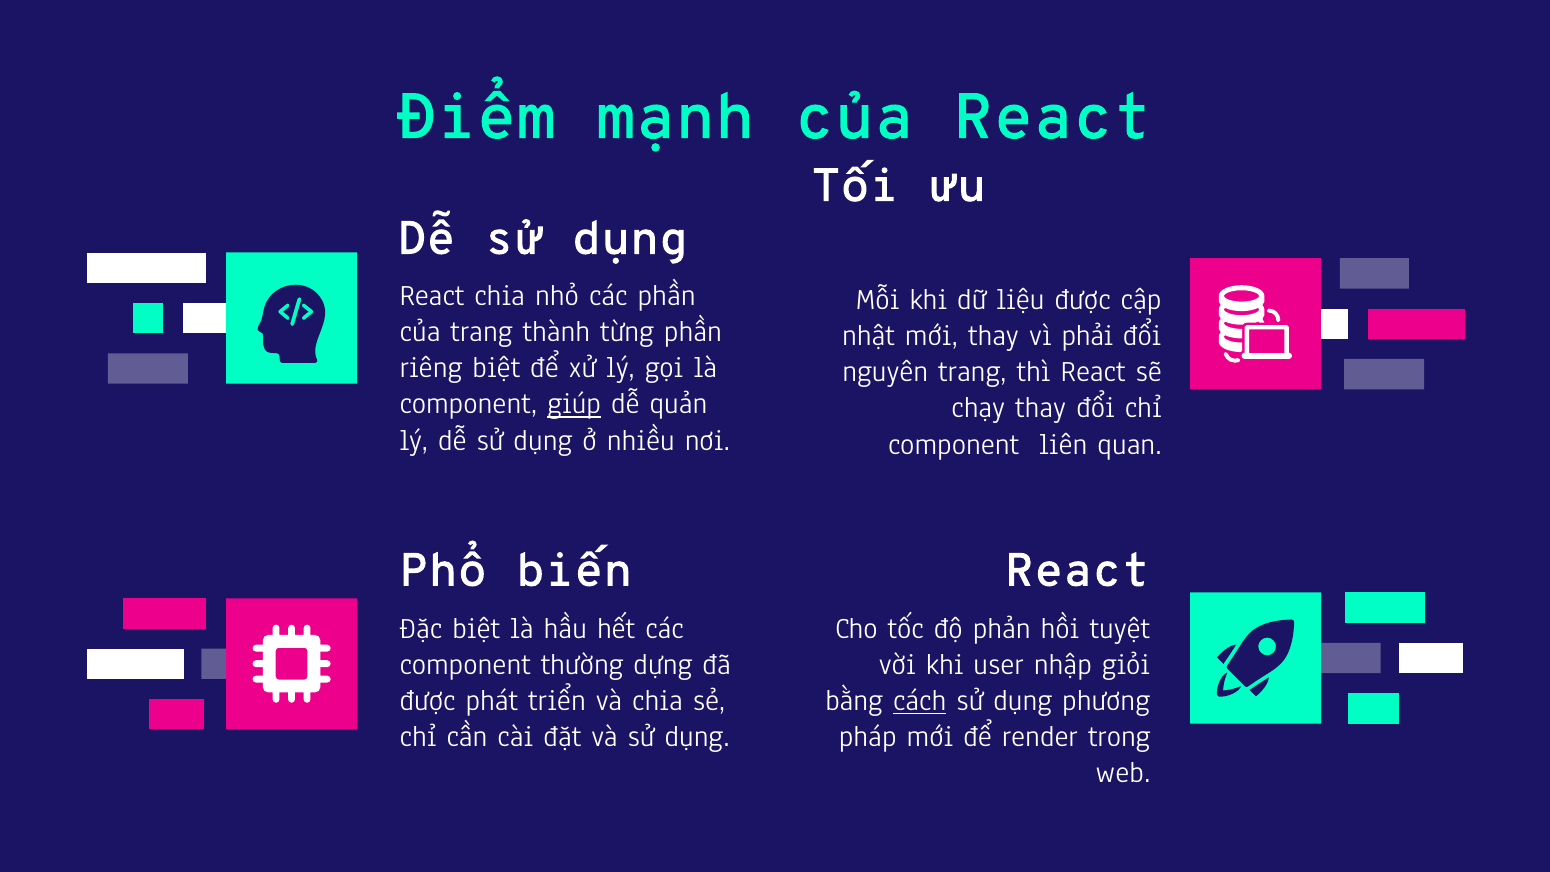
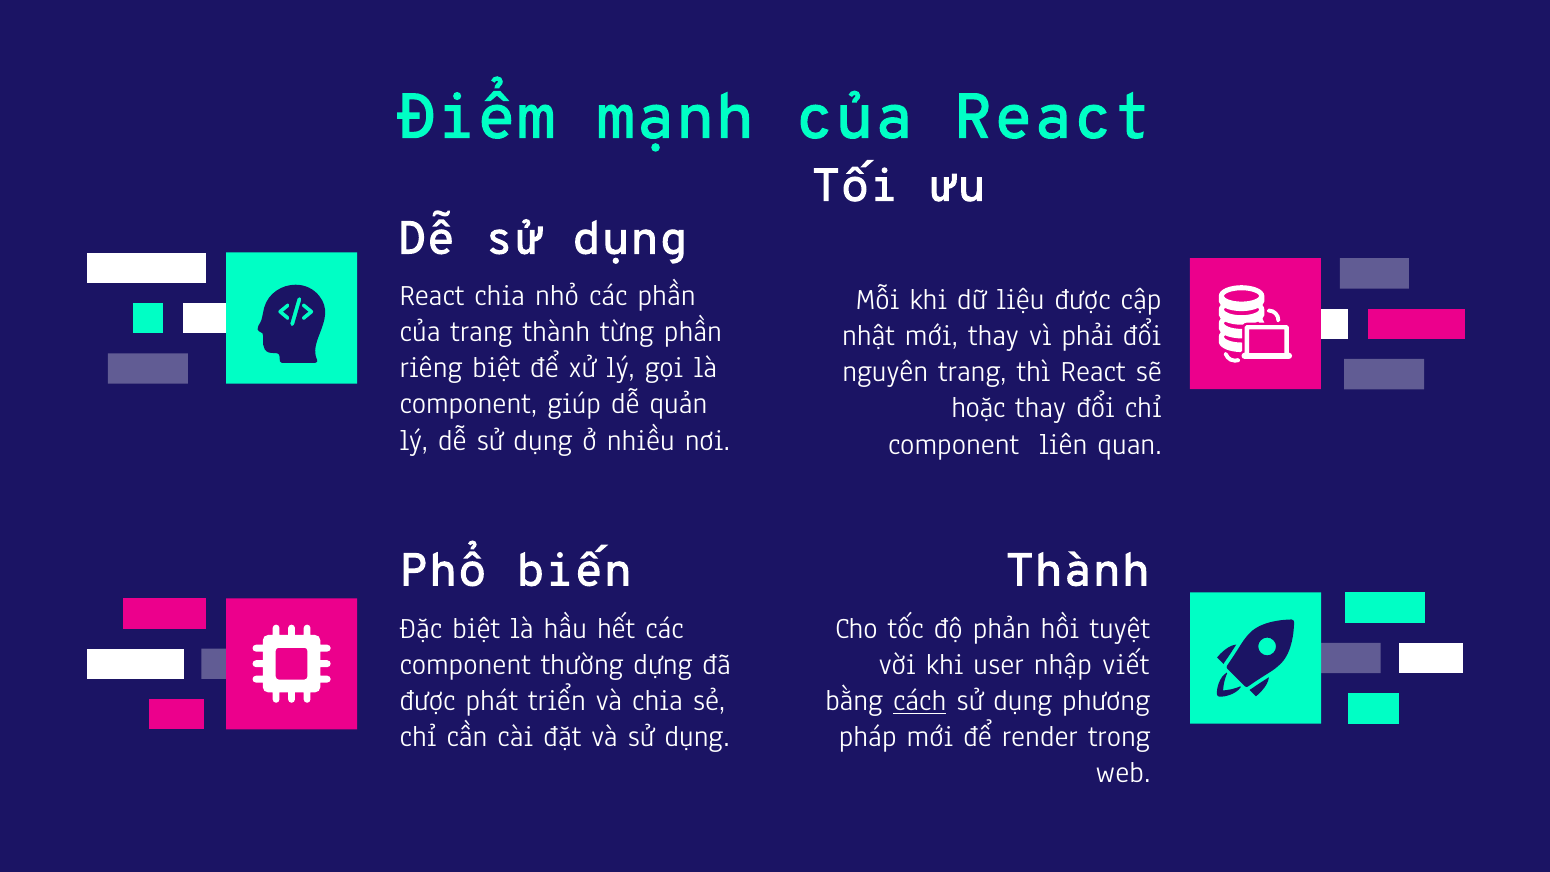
giúp underline: present -> none
chạy: chạy -> hoặc
React at (1078, 570): React -> Thành
giỏi: giỏi -> viết
